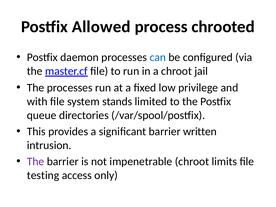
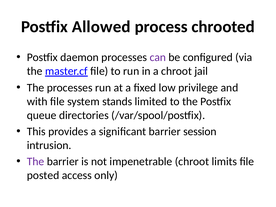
can colour: blue -> purple
written: written -> session
testing: testing -> posted
